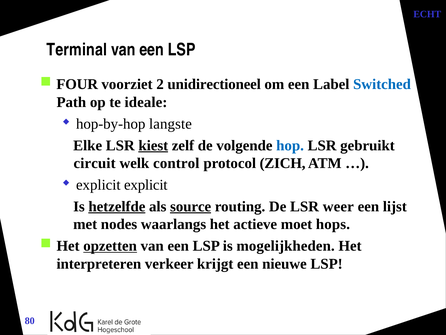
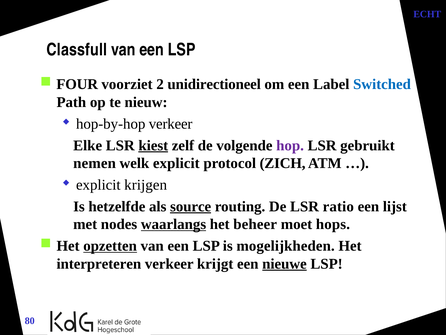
Terminal: Terminal -> Classfull
ideale: ideale -> nieuw
hop-by-hop langste: langste -> verkeer
hop colour: blue -> purple
circuit: circuit -> nemen
welk control: control -> explicit
explicit explicit: explicit -> krijgen
hetzelfde underline: present -> none
weer: weer -> ratio
waarlangs underline: none -> present
actieve: actieve -> beheer
nieuwe underline: none -> present
